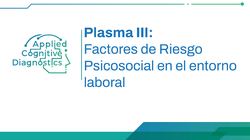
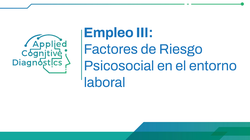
Plasma: Plasma -> Empleo
